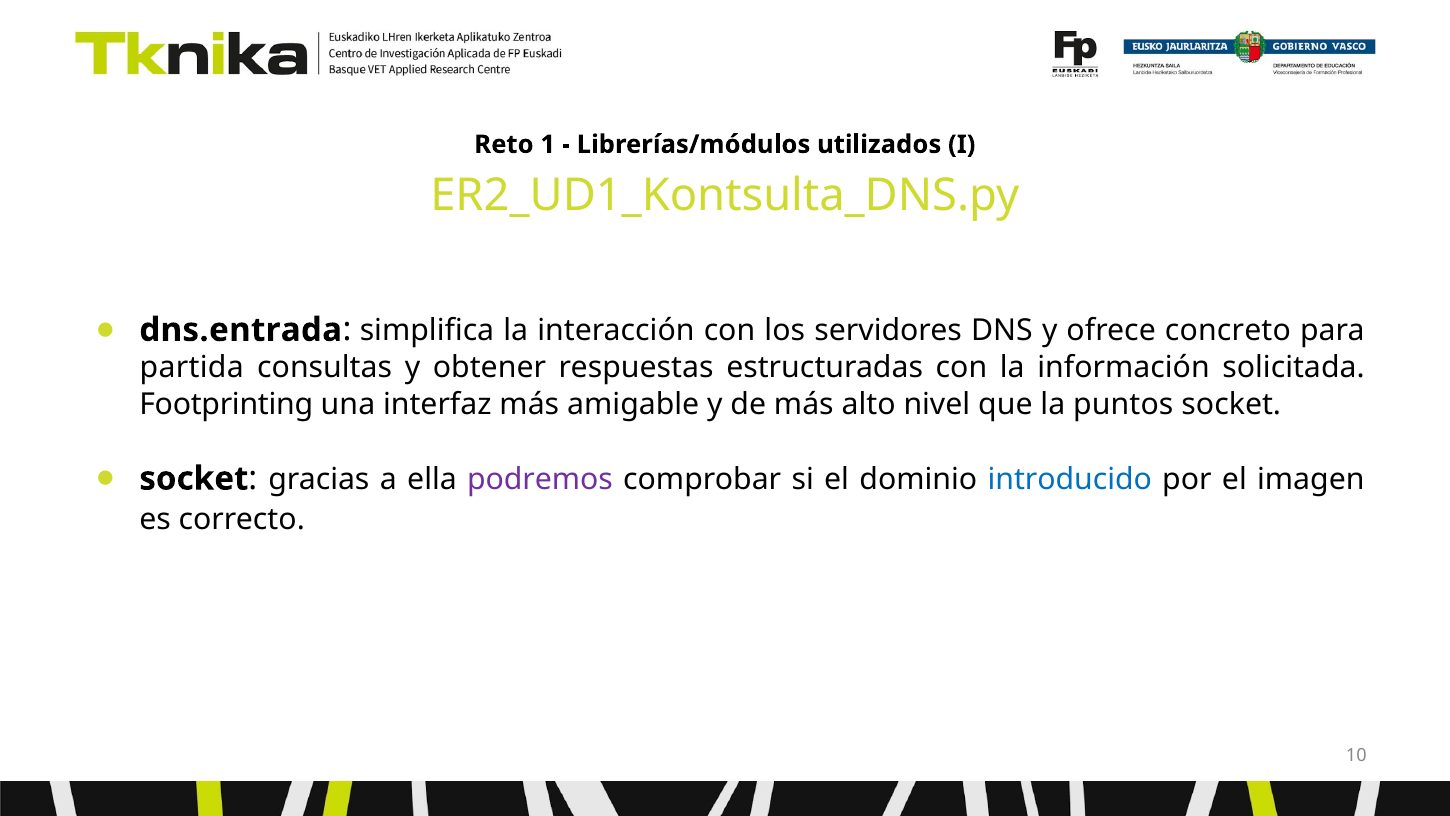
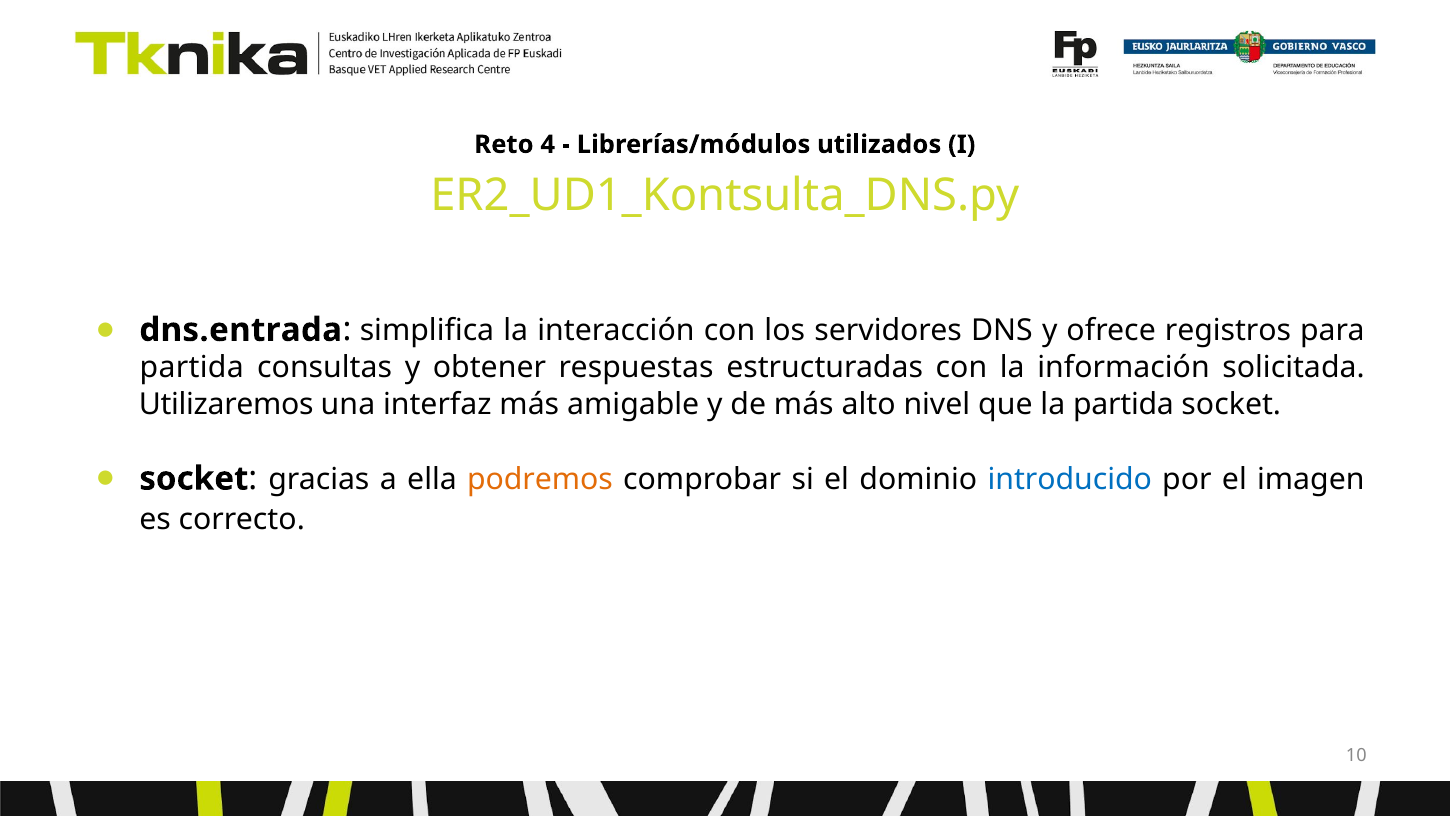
1: 1 -> 4
concreto: concreto -> registros
Footprinting: Footprinting -> Utilizaremos
la puntos: puntos -> partida
podremos colour: purple -> orange
